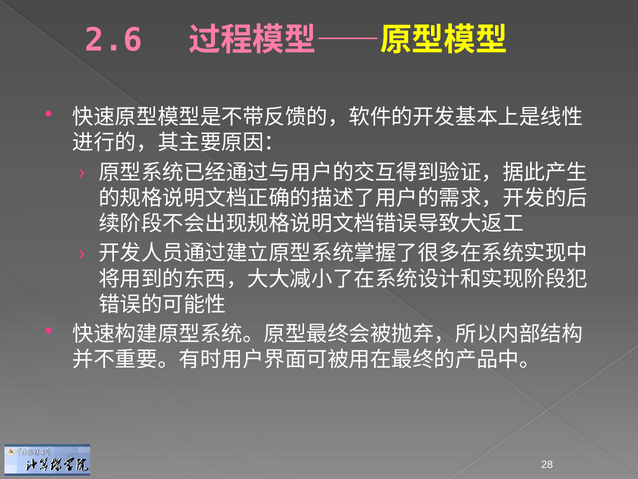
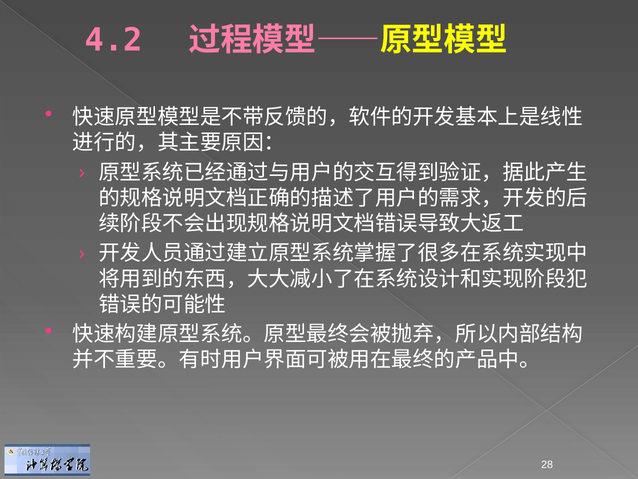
2.6: 2.6 -> 4.2
